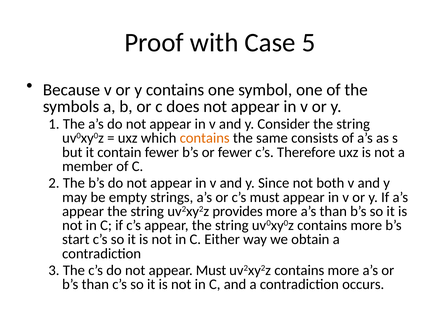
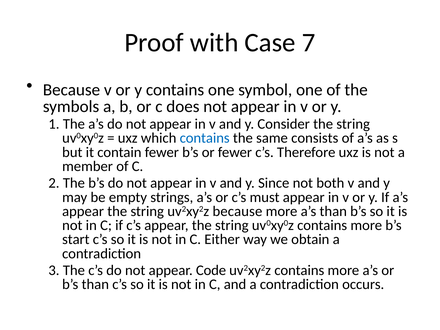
5: 5 -> 7
contains at (205, 138) colour: orange -> blue
uv2xy2z provides: provides -> because
appear Must: Must -> Code
